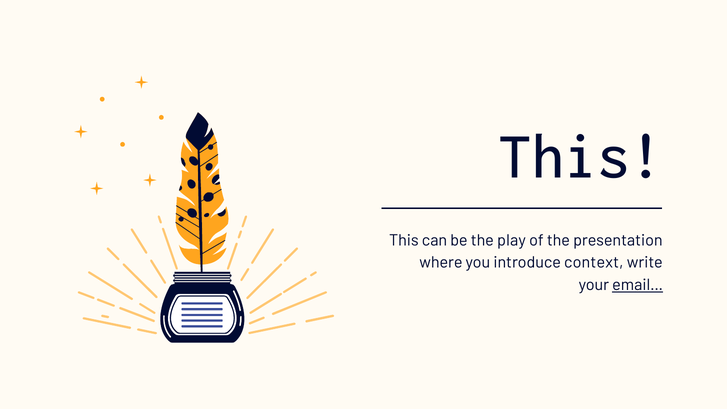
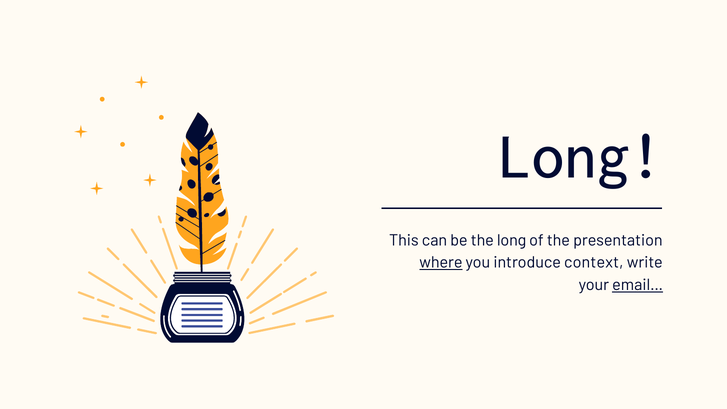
This at (581, 156): This -> Long
the play: play -> long
where underline: none -> present
